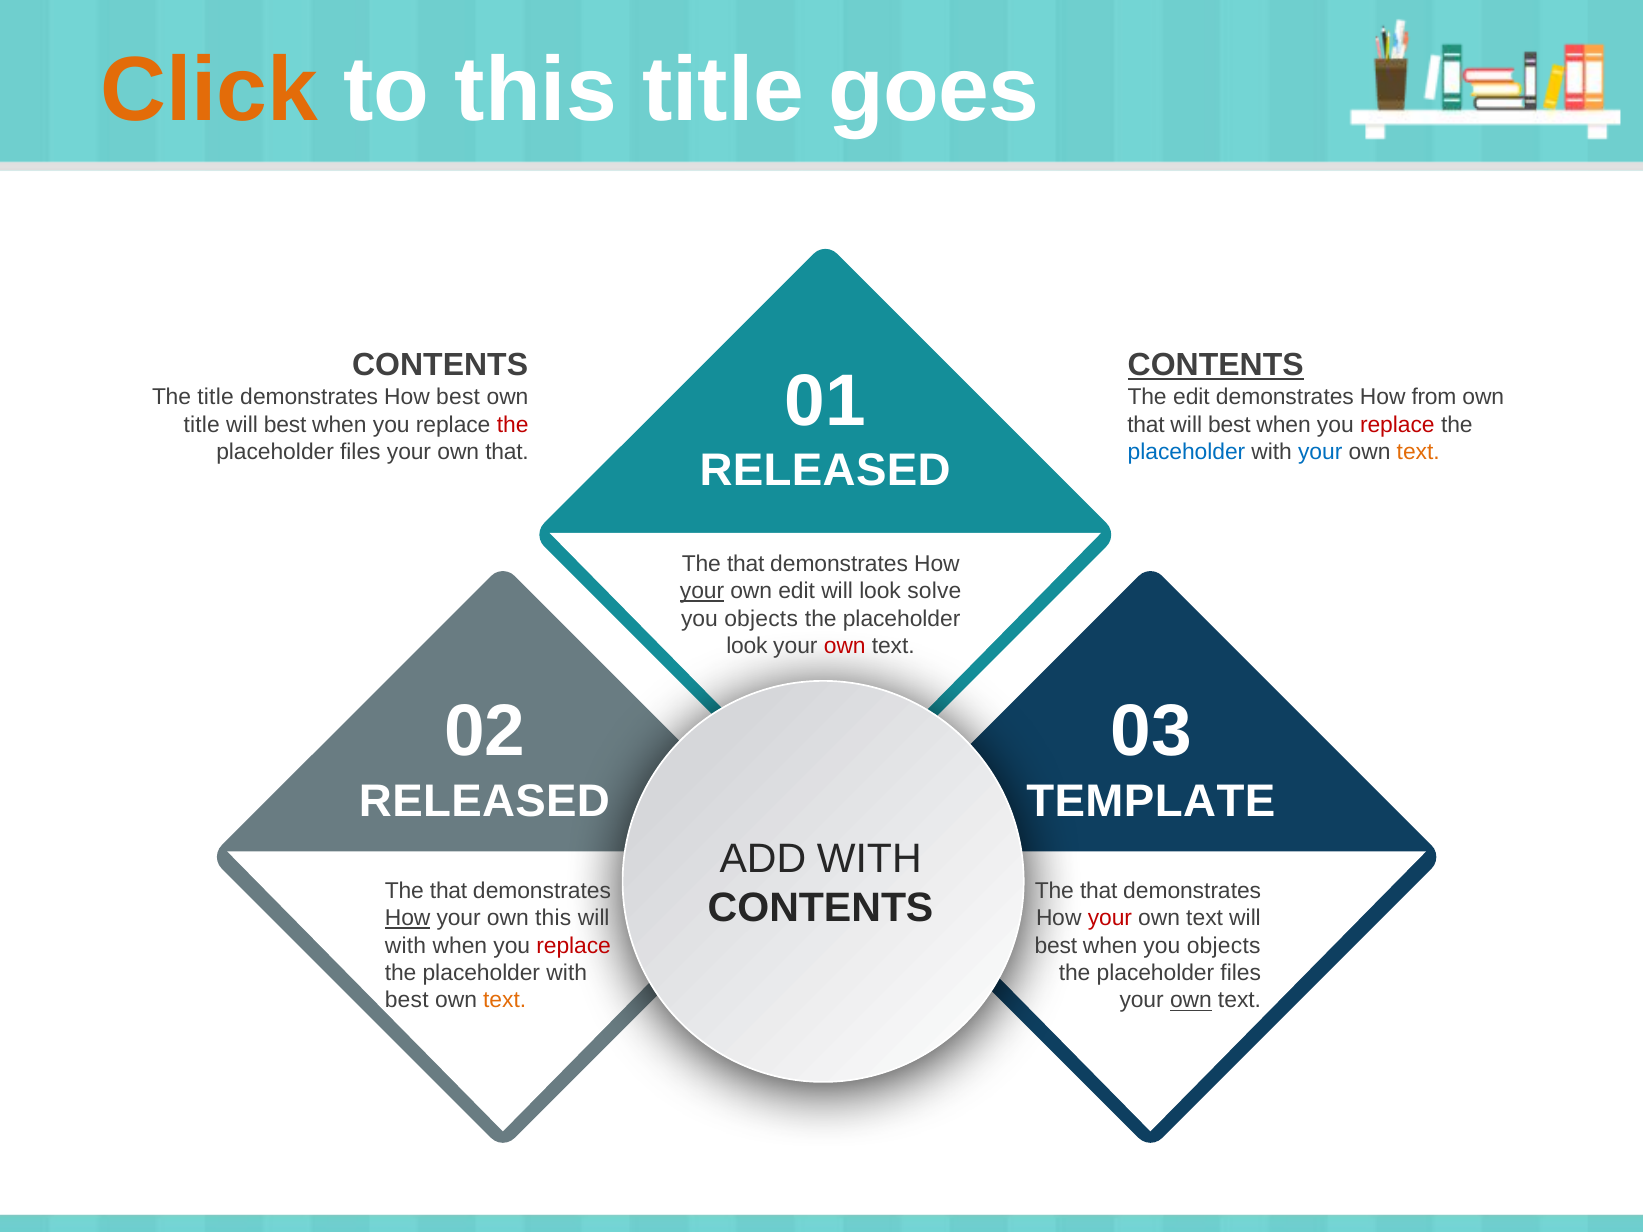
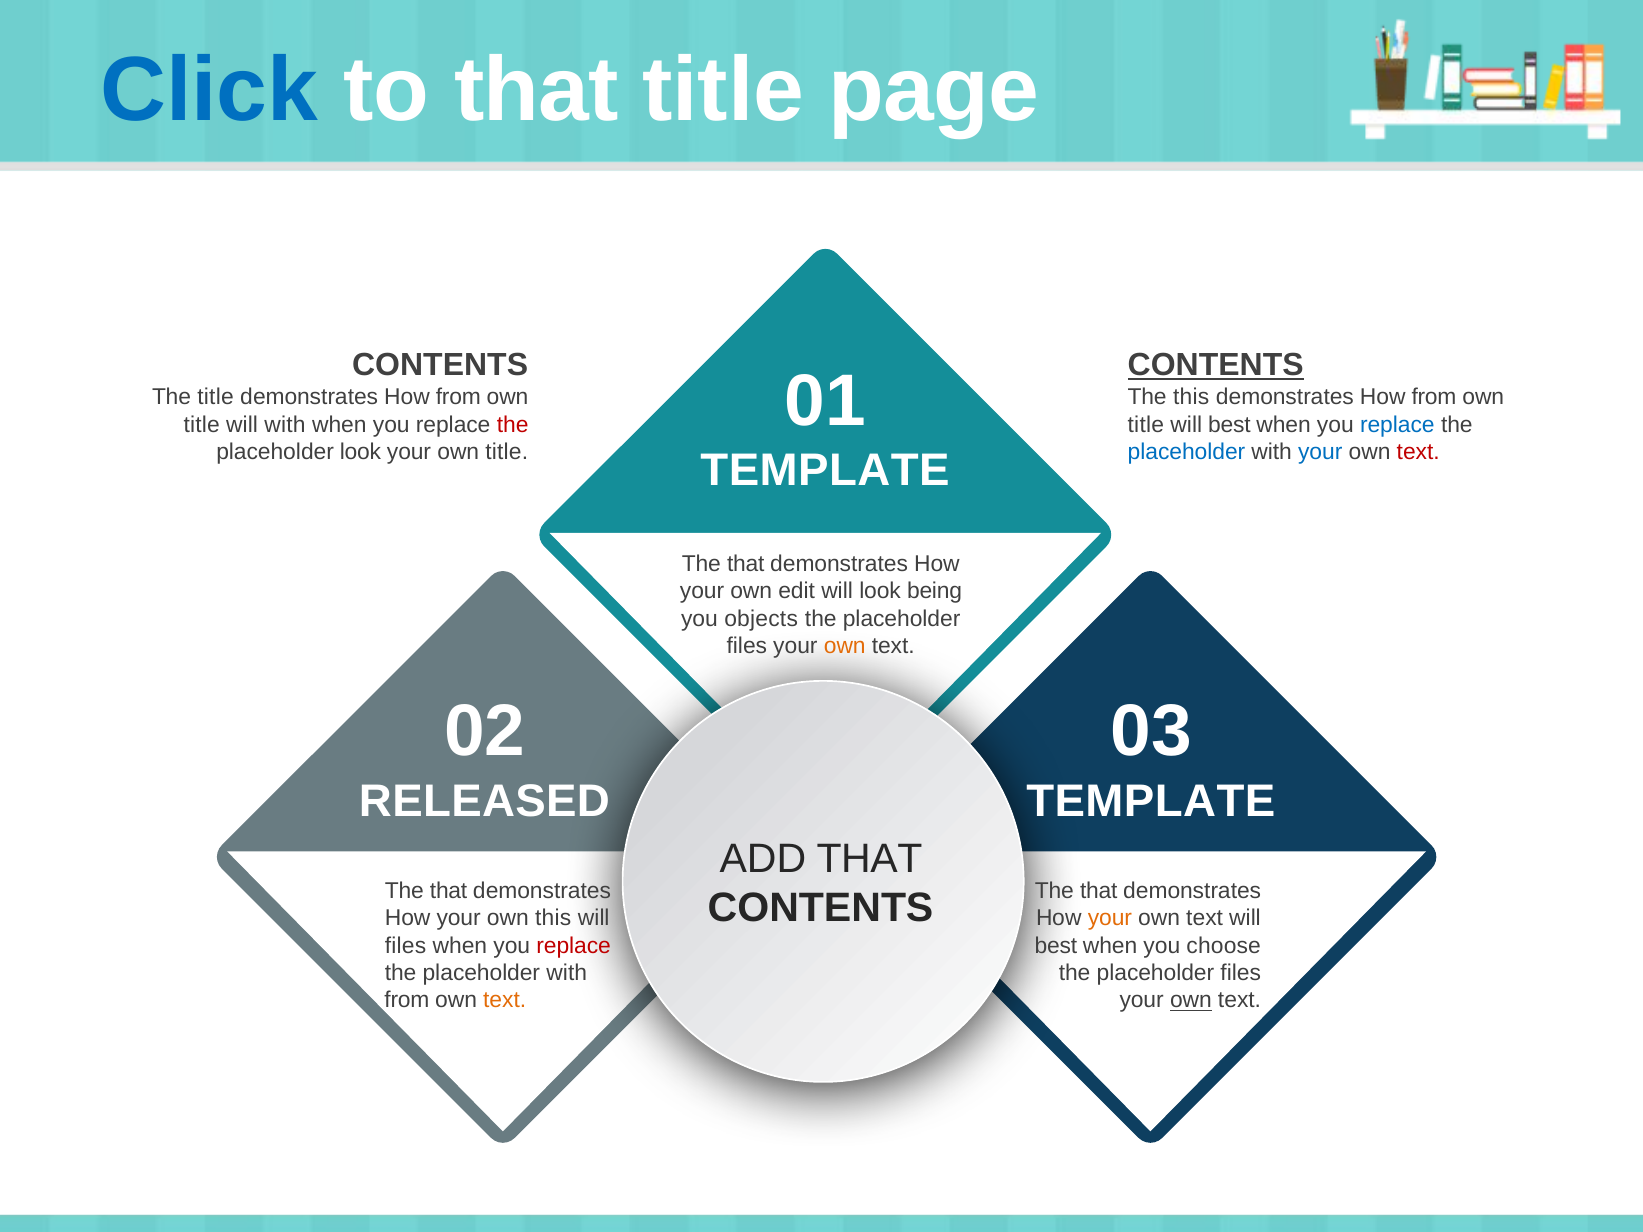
Click colour: orange -> blue
to this: this -> that
goes: goes -> page
best at (458, 397): best -> from
The edit: edit -> this
best at (285, 425): best -> with
that at (1146, 425): that -> title
replace at (1397, 425) colour: red -> blue
files at (360, 452): files -> look
your own that: that -> title
text at (1418, 452) colour: orange -> red
RELEASED at (825, 471): RELEASED -> TEMPLATE
your at (702, 591) underline: present -> none
solve: solve -> being
look at (747, 646): look -> files
own at (845, 646) colour: red -> orange
ADD WITH: WITH -> THAT
How at (408, 918) underline: present -> none
your at (1110, 918) colour: red -> orange
with at (405, 946): with -> files
when you objects: objects -> choose
best at (407, 1001): best -> from
